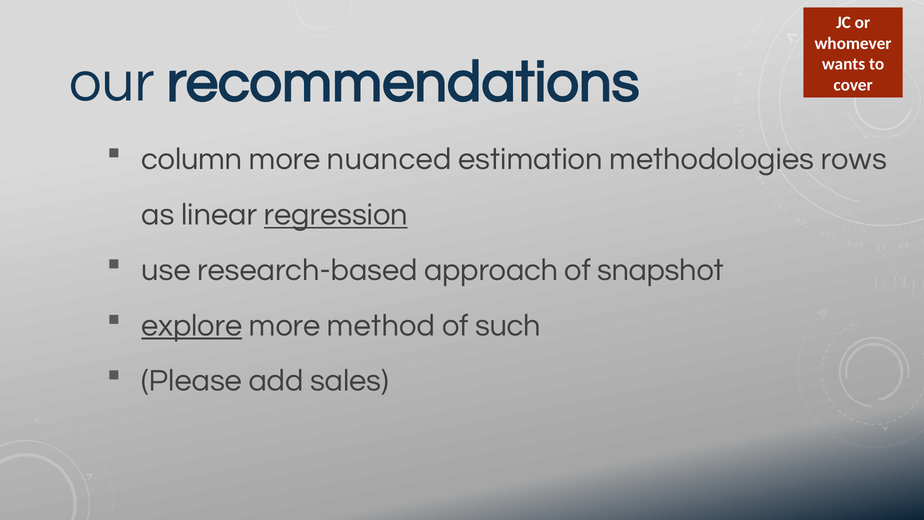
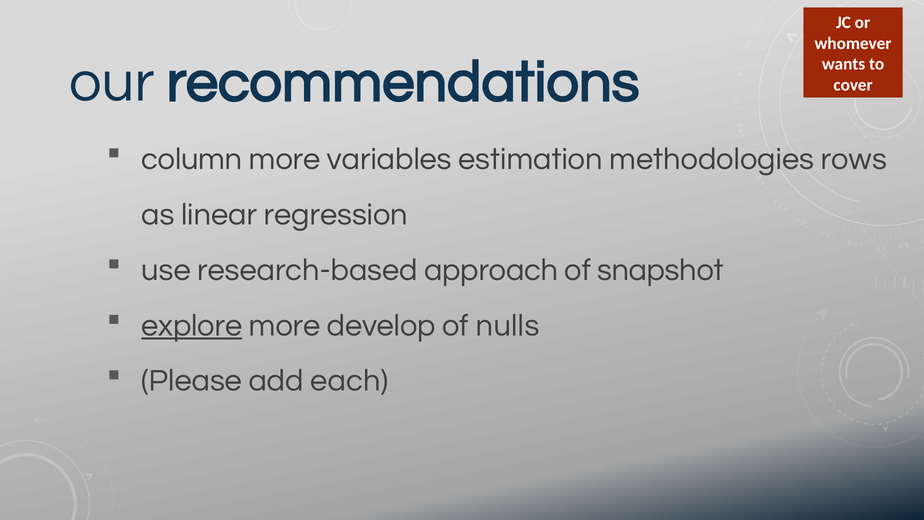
nuanced: nuanced -> variables
regression underline: present -> none
method: method -> develop
such: such -> nulls
sales: sales -> each
